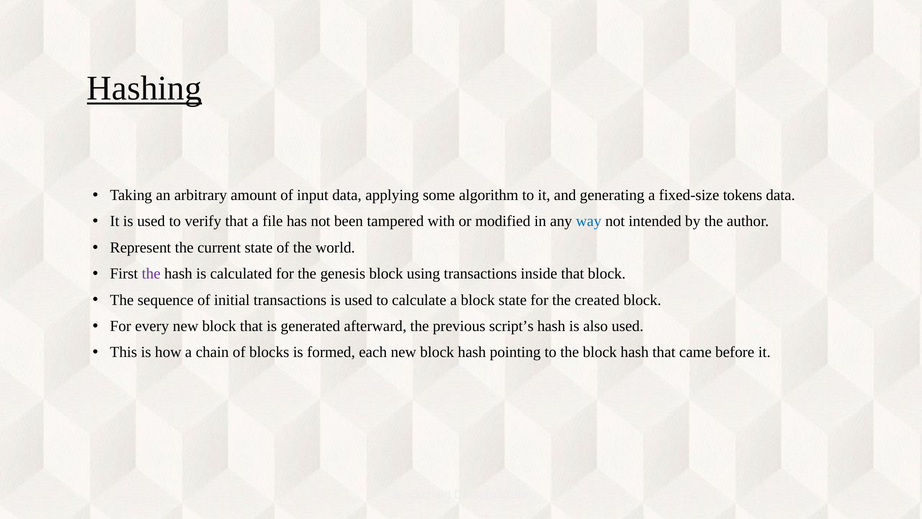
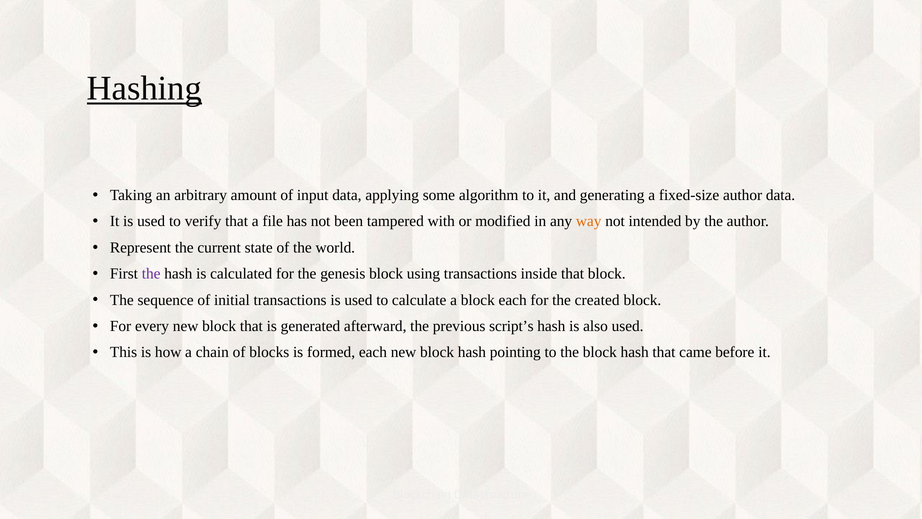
fixed-size tokens: tokens -> author
way colour: blue -> orange
block state: state -> each
